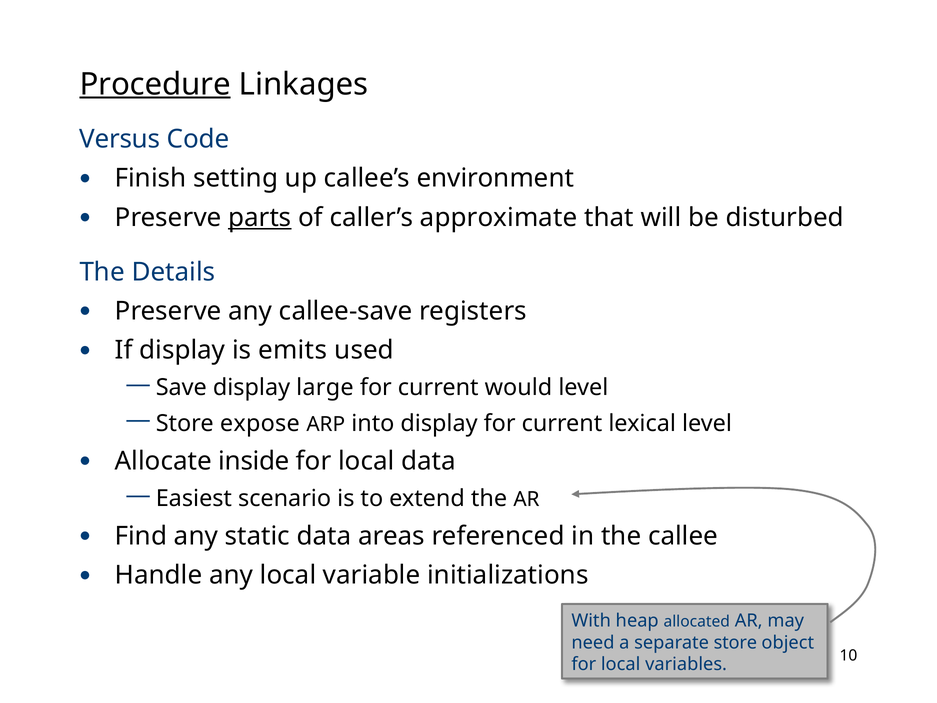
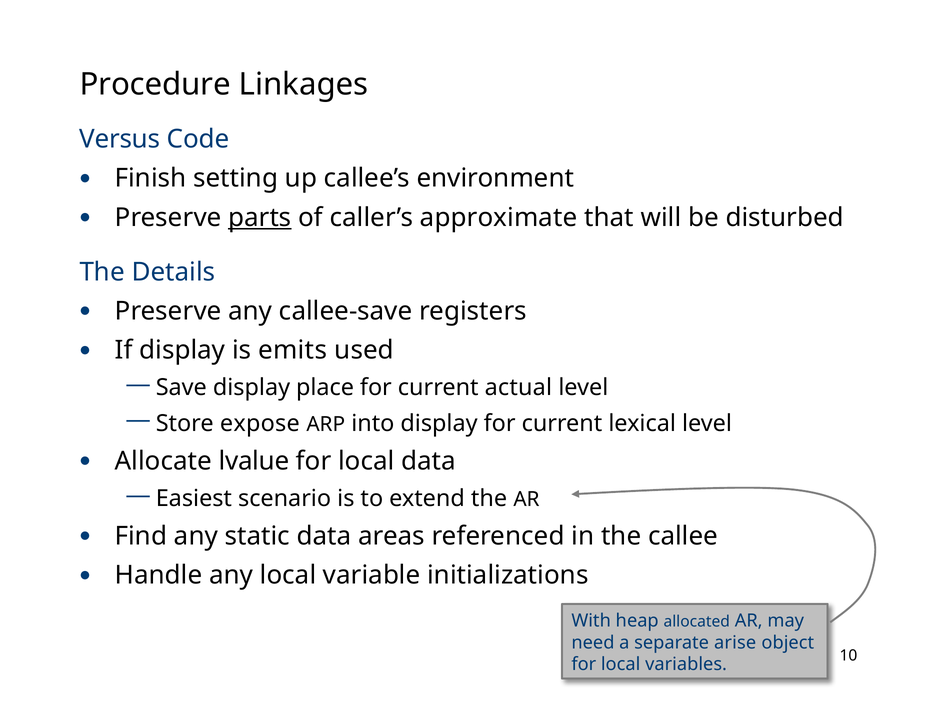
Procedure underline: present -> none
large: large -> place
would: would -> actual
inside: inside -> lvalue
separate store: store -> arise
